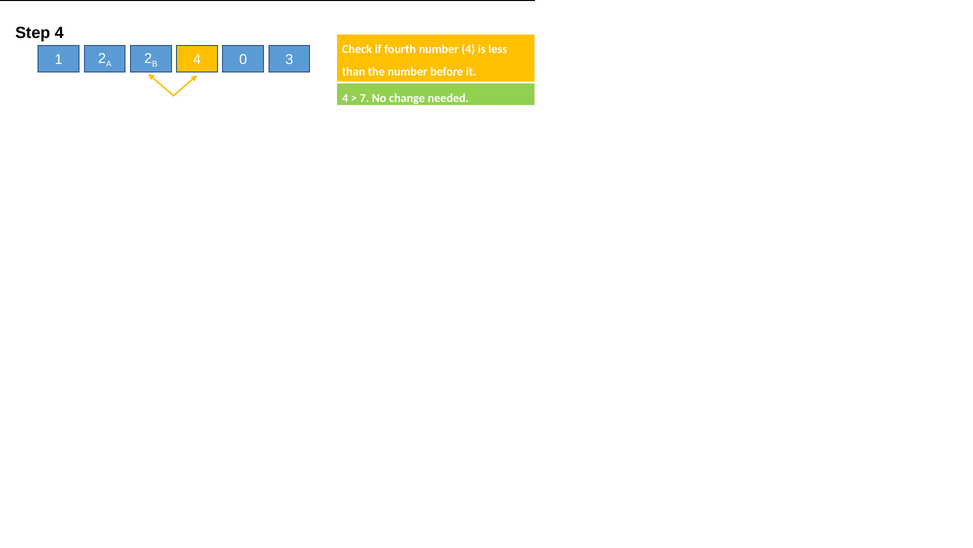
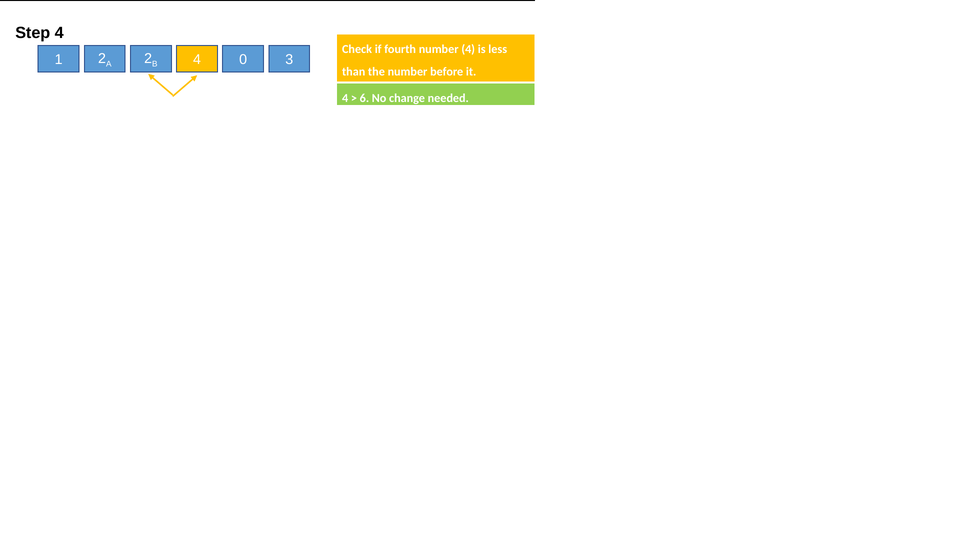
7: 7 -> 6
